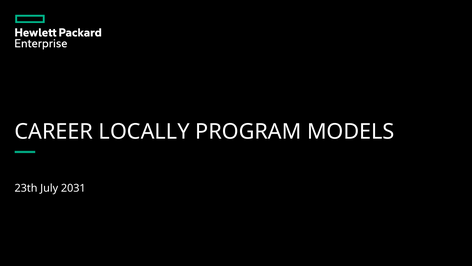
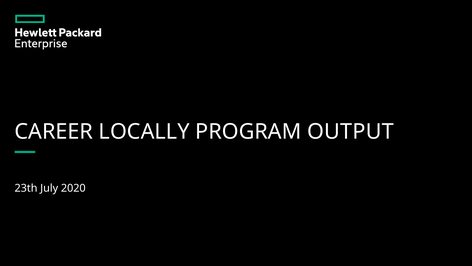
MODELS: MODELS -> OUTPUT
2031: 2031 -> 2020
